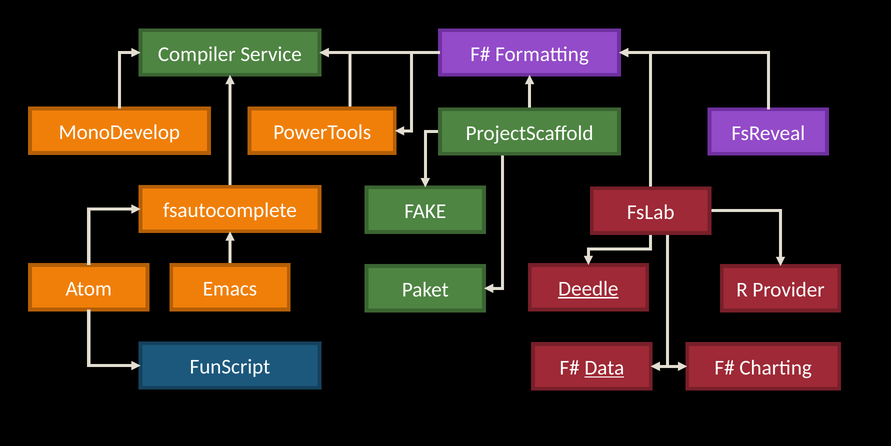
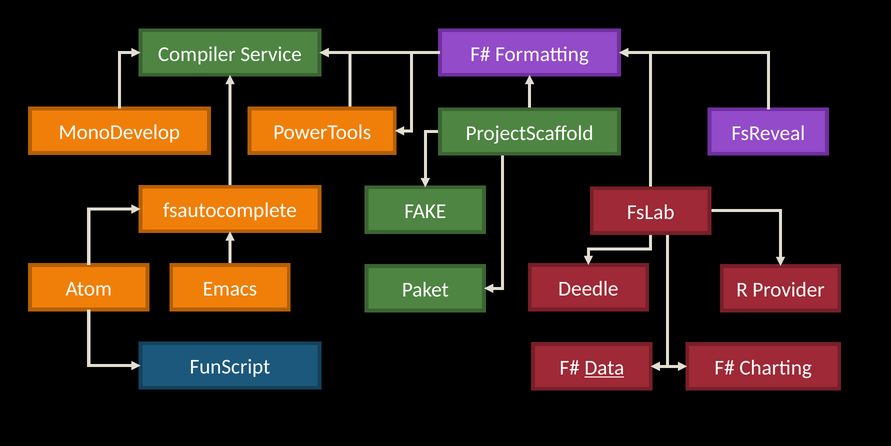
Deedle underline: present -> none
